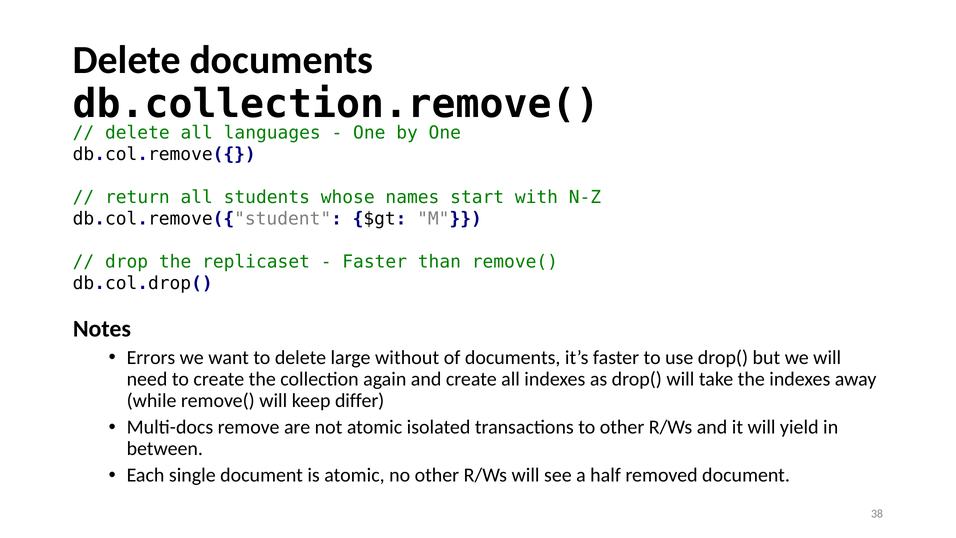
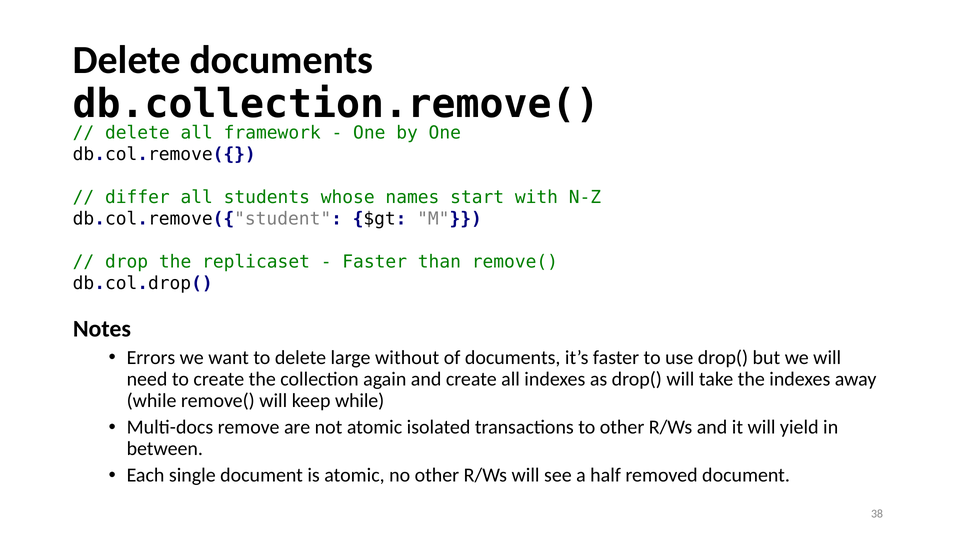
languages: languages -> framework
return: return -> differ
keep differ: differ -> while
